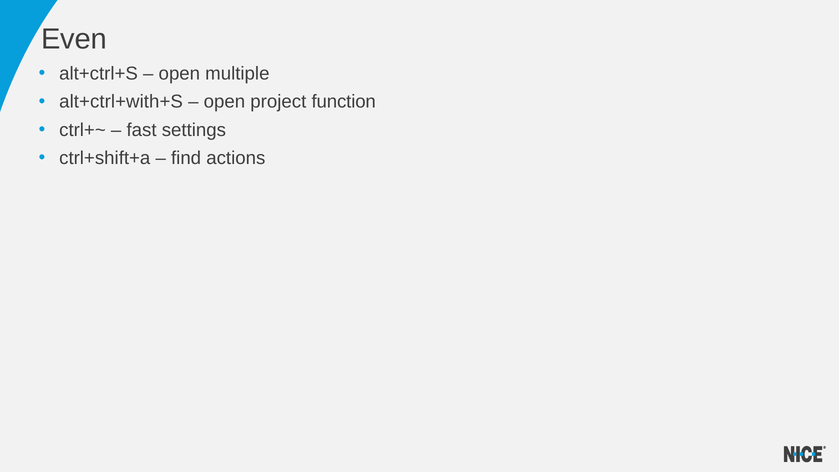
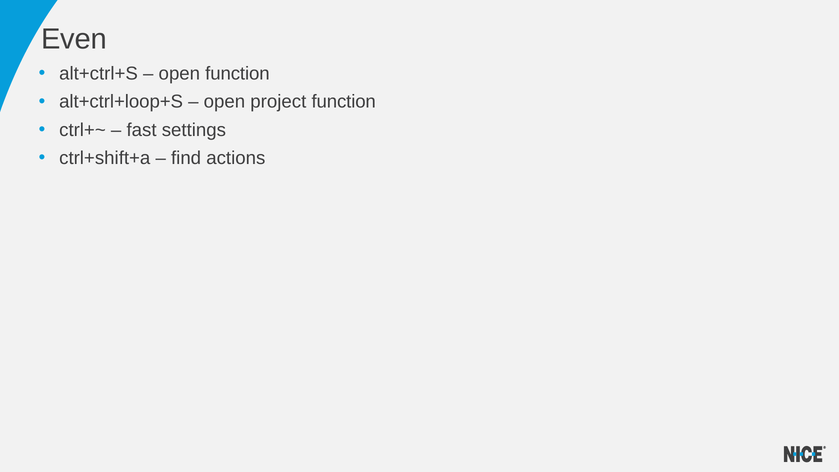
open multiple: multiple -> function
alt+ctrl+with+S: alt+ctrl+with+S -> alt+ctrl+loop+S
